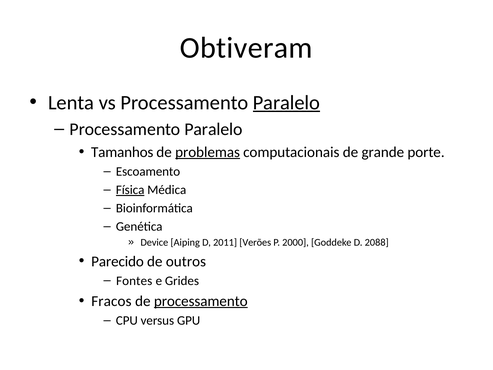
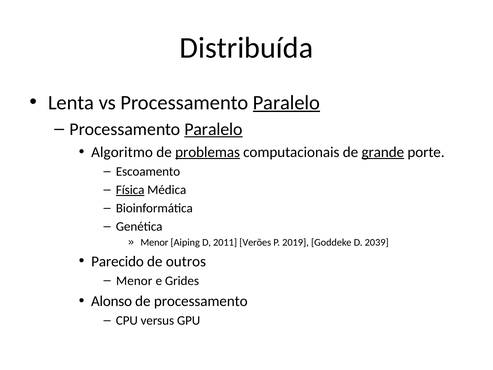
Obtiveram: Obtiveram -> Distribuída
Paralelo at (214, 129) underline: none -> present
Tamanhos: Tamanhos -> Algoritmo
grande underline: none -> present
Device at (154, 242): Device -> Menor
2000: 2000 -> 2019
2088: 2088 -> 2039
Fontes at (134, 281): Fontes -> Menor
Fracos: Fracos -> Alonso
processamento at (201, 301) underline: present -> none
